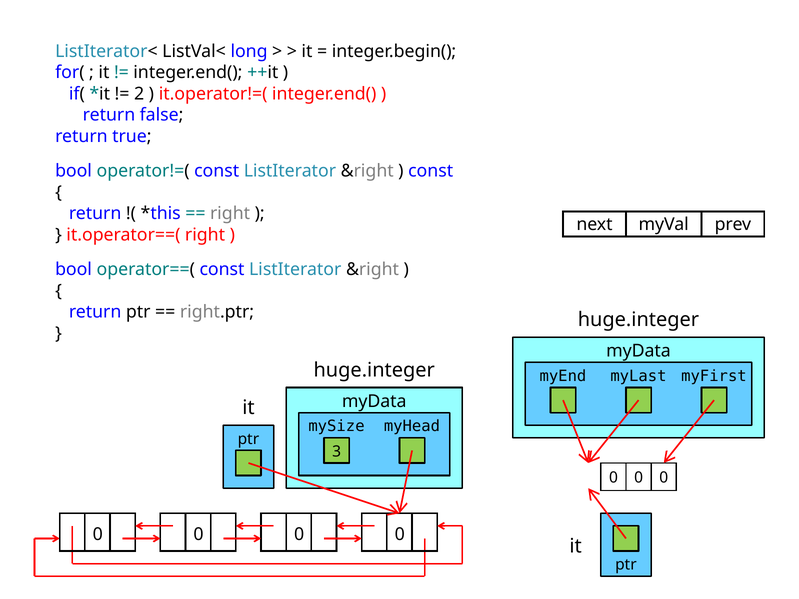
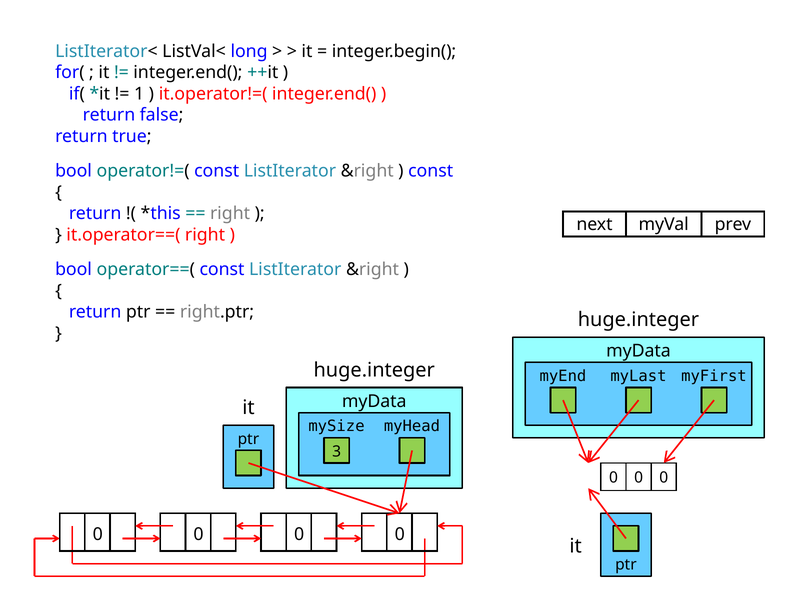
2: 2 -> 1
